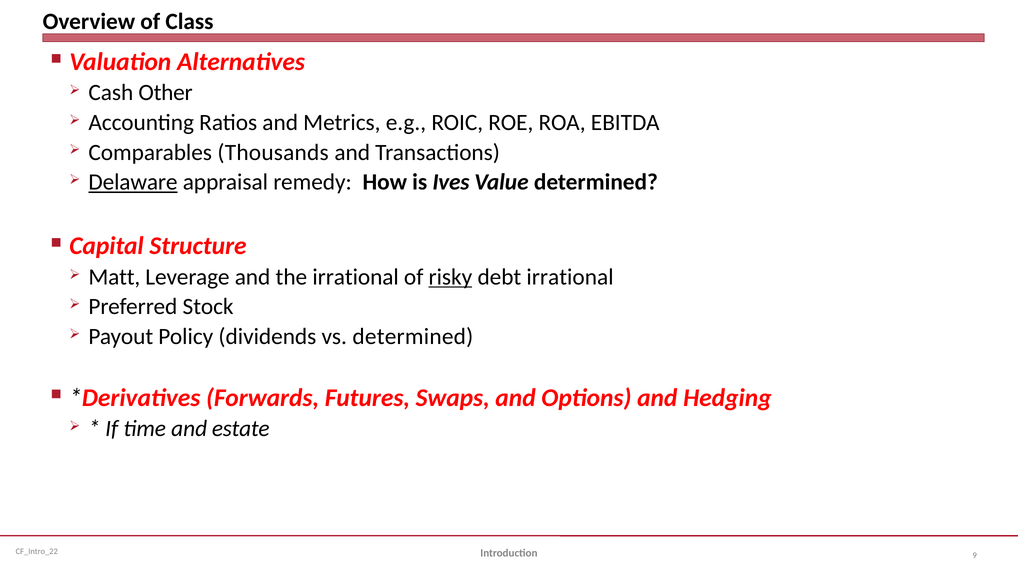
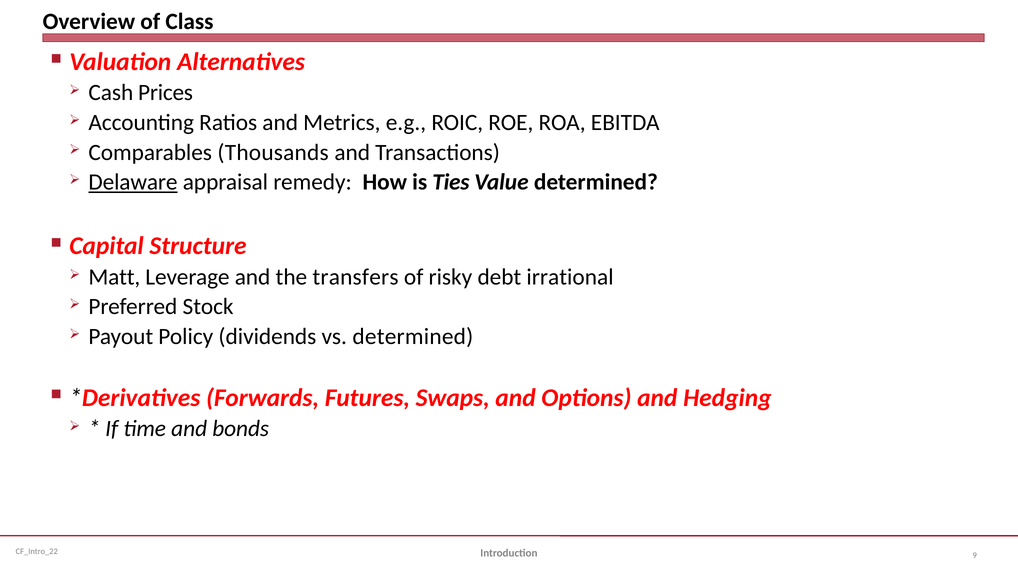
Other: Other -> Prices
Ives: Ives -> Ties
the irrational: irrational -> transfers
risky underline: present -> none
estate: estate -> bonds
